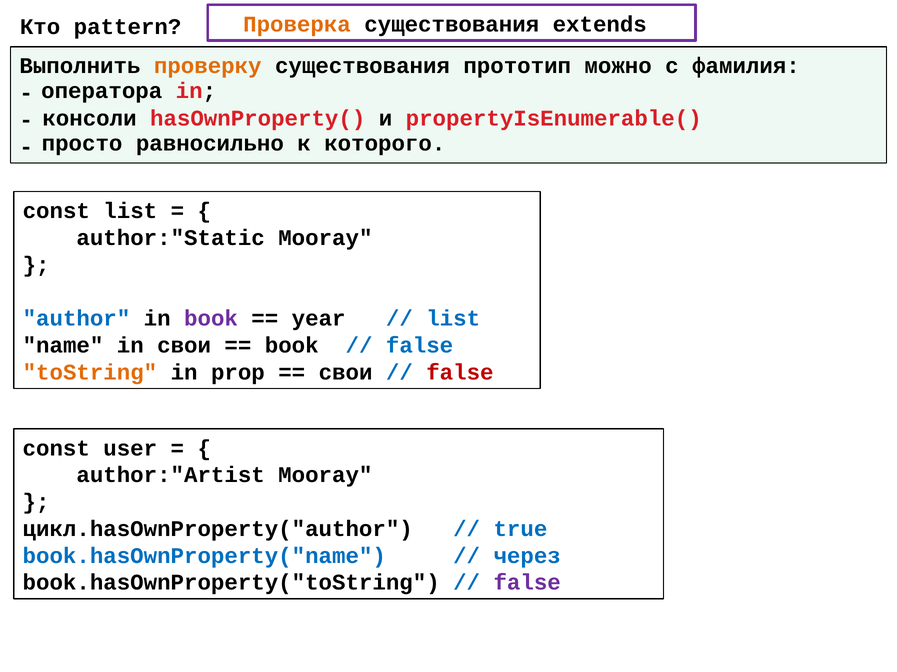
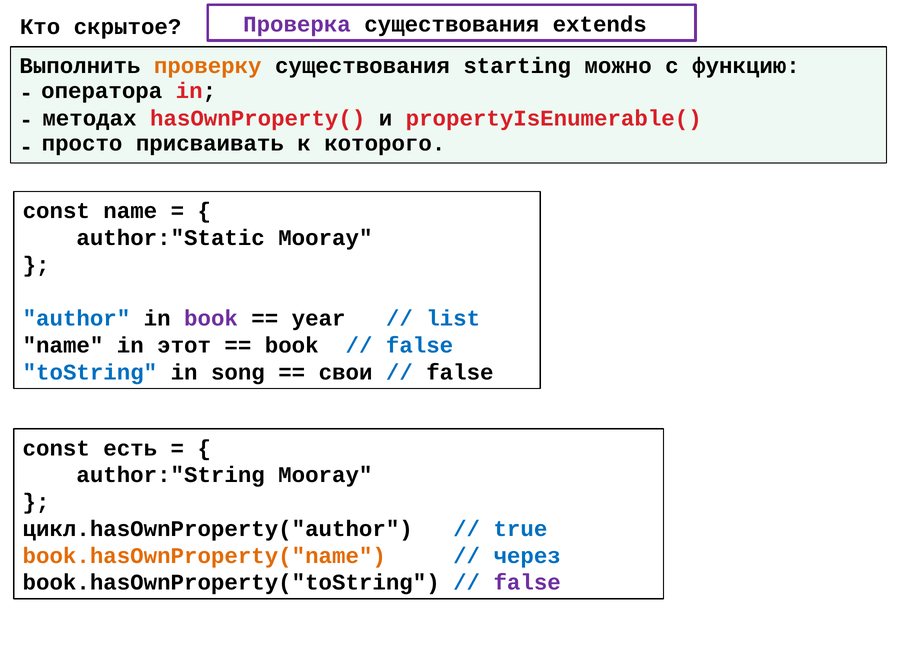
Проверка colour: orange -> purple
pattern: pattern -> скрытое
прототип: прототип -> starting
фамилия: фамилия -> функцию
консоли: консоли -> методах
равносильно: равносильно -> присваивать
const list: list -> name
in свои: свои -> этот
toString colour: orange -> blue
prop: prop -> song
false at (460, 373) colour: red -> black
user: user -> есть
author:"Artist: author:"Artist -> author:"String
book.hasOwnProperty("name colour: blue -> orange
